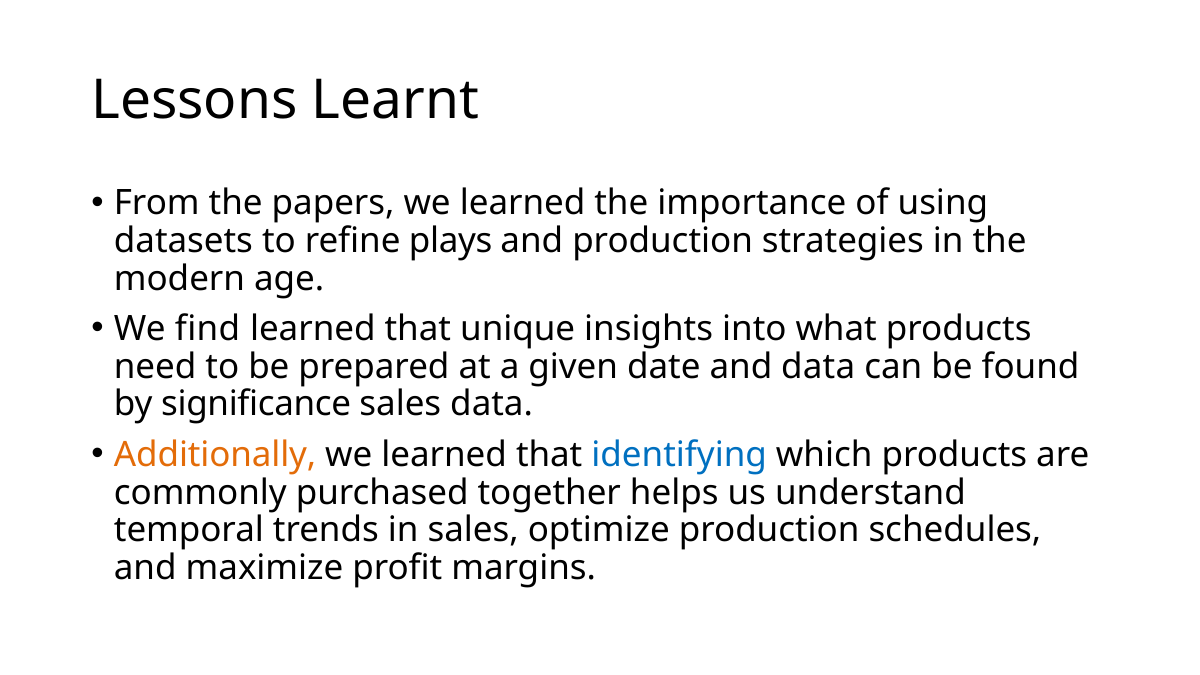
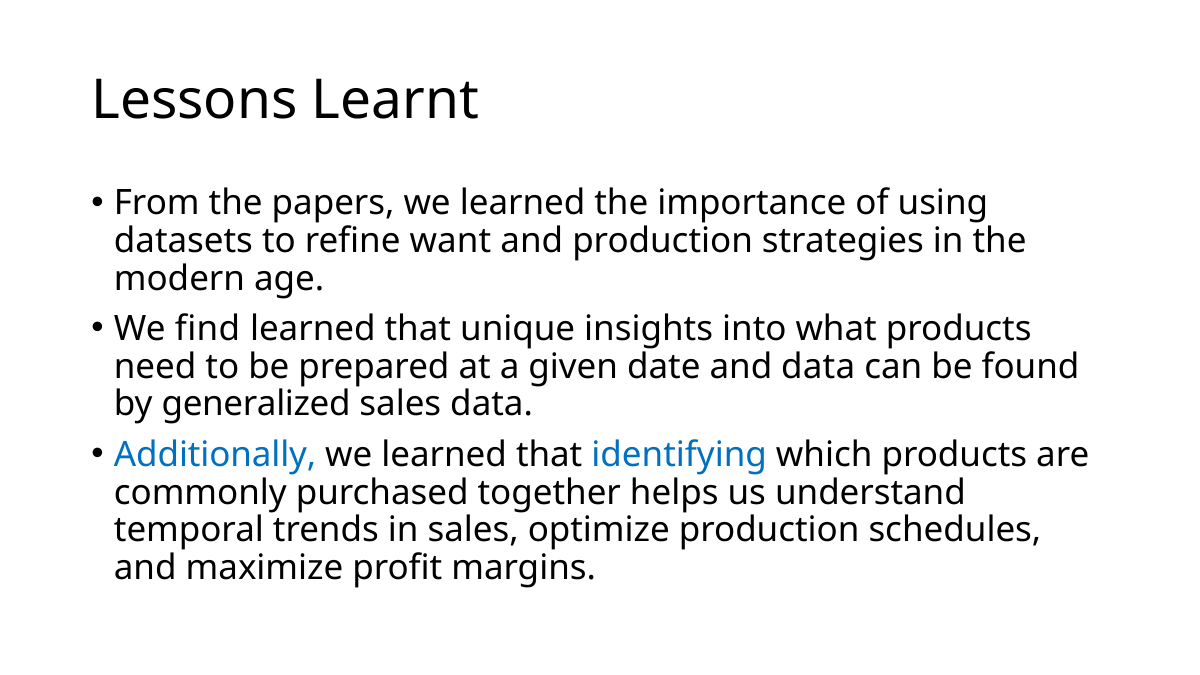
plays: plays -> want
significance: significance -> generalized
Additionally colour: orange -> blue
